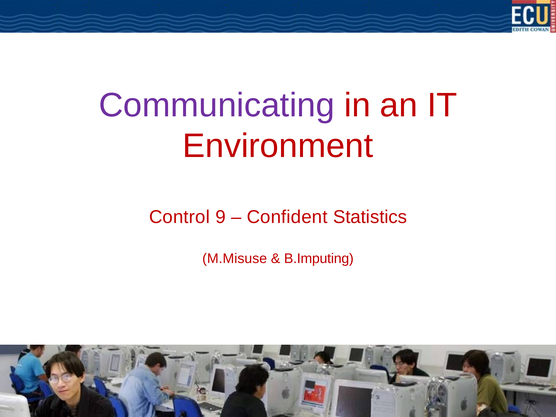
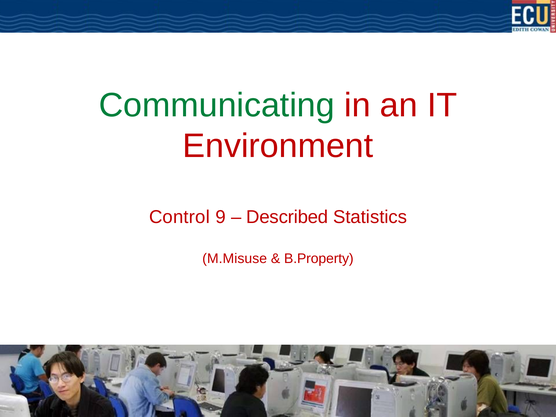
Communicating colour: purple -> green
Confident: Confident -> Described
B.Imputing: B.Imputing -> B.Property
